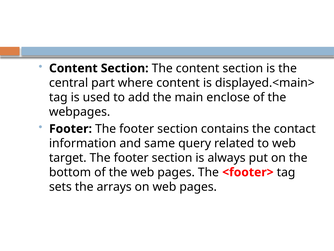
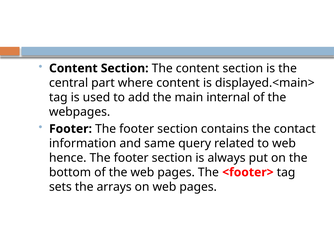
enclose: enclose -> internal
target: target -> hence
